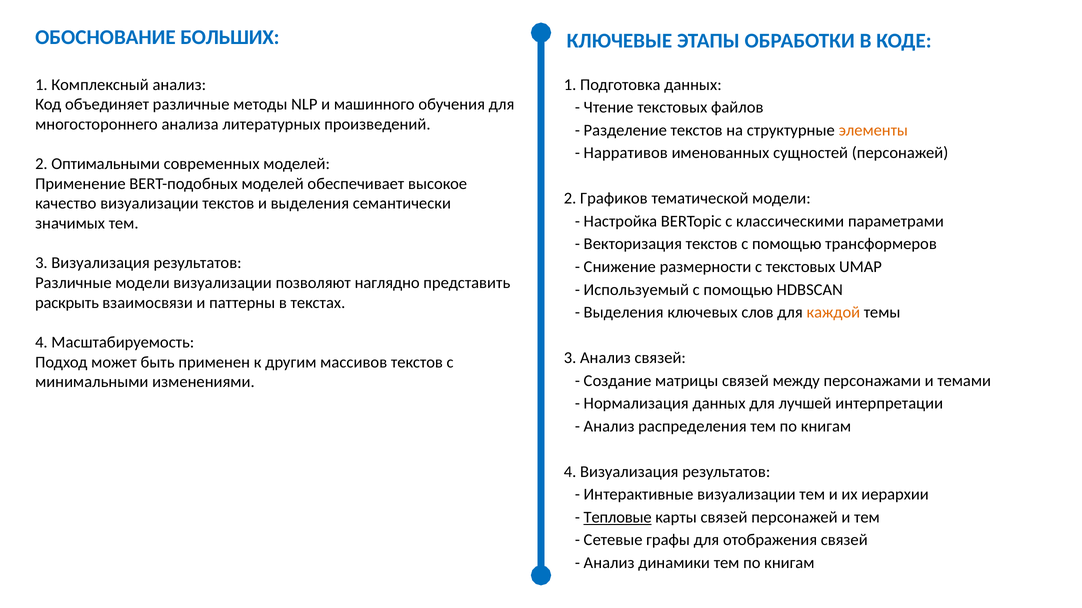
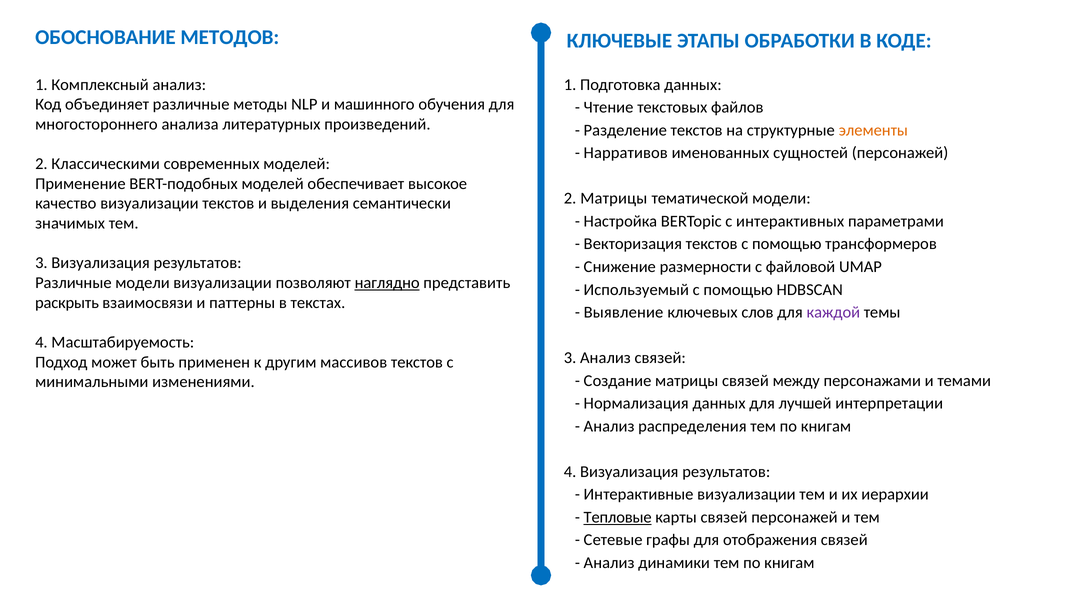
БОЛЬШИХ: БОЛЬШИХ -> МЕТОДОВ
Оптимальными: Оптимальными -> Классическими
2 Графиков: Графиков -> Матрицы
классическими: классическими -> интерактивных
с текстовых: текстовых -> файловой
наглядно underline: none -> present
Выделения at (624, 313): Выделения -> Выявление
каждой colour: orange -> purple
